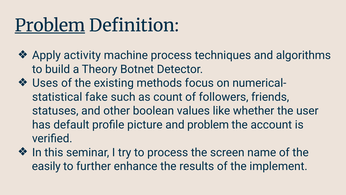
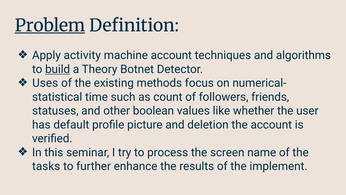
machine process: process -> account
build underline: none -> present
fake: fake -> time
and problem: problem -> deletion
easily: easily -> tasks
